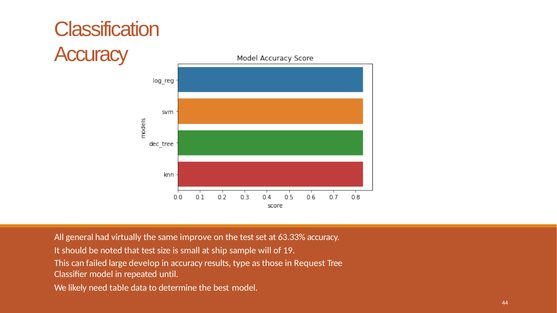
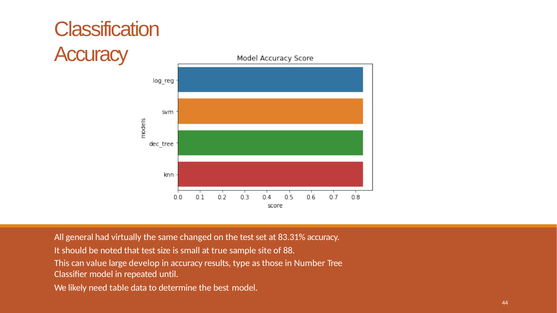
improve: improve -> changed
63.33%: 63.33% -> 83.31%
ship: ship -> true
will: will -> site
19: 19 -> 88
failed: failed -> value
Request: Request -> Number
